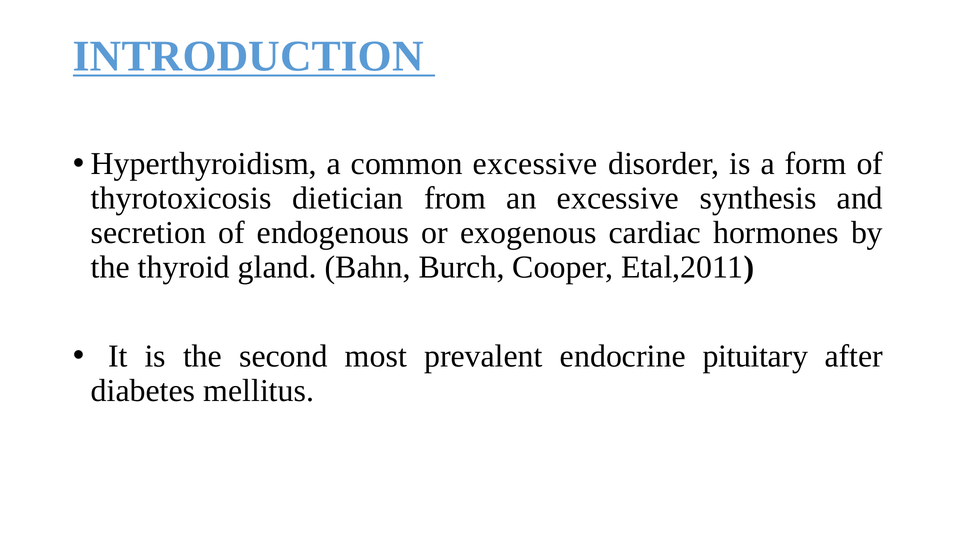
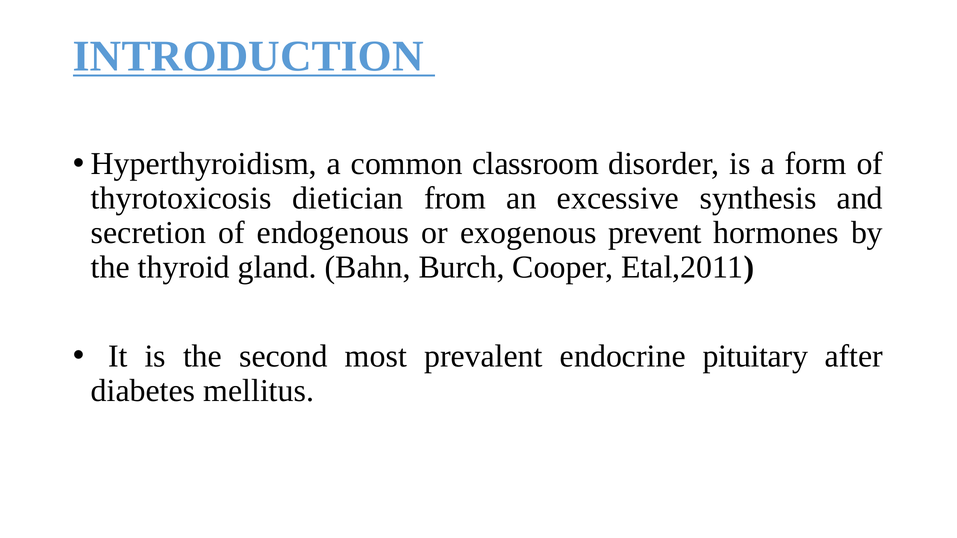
common excessive: excessive -> classroom
cardiac: cardiac -> prevent
